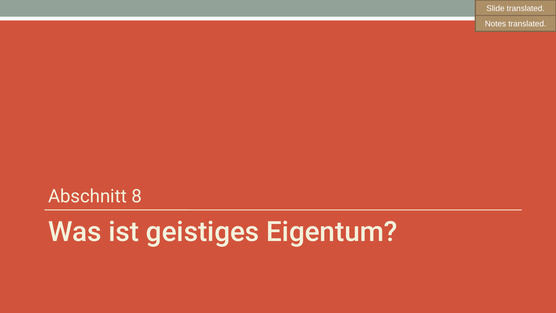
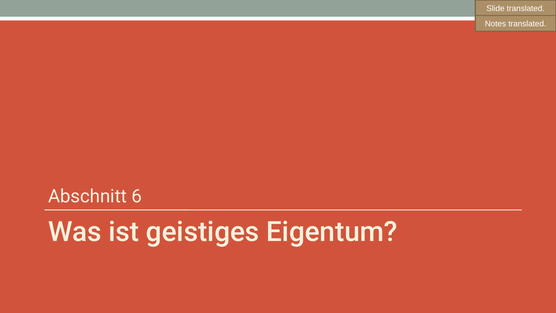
8: 8 -> 6
